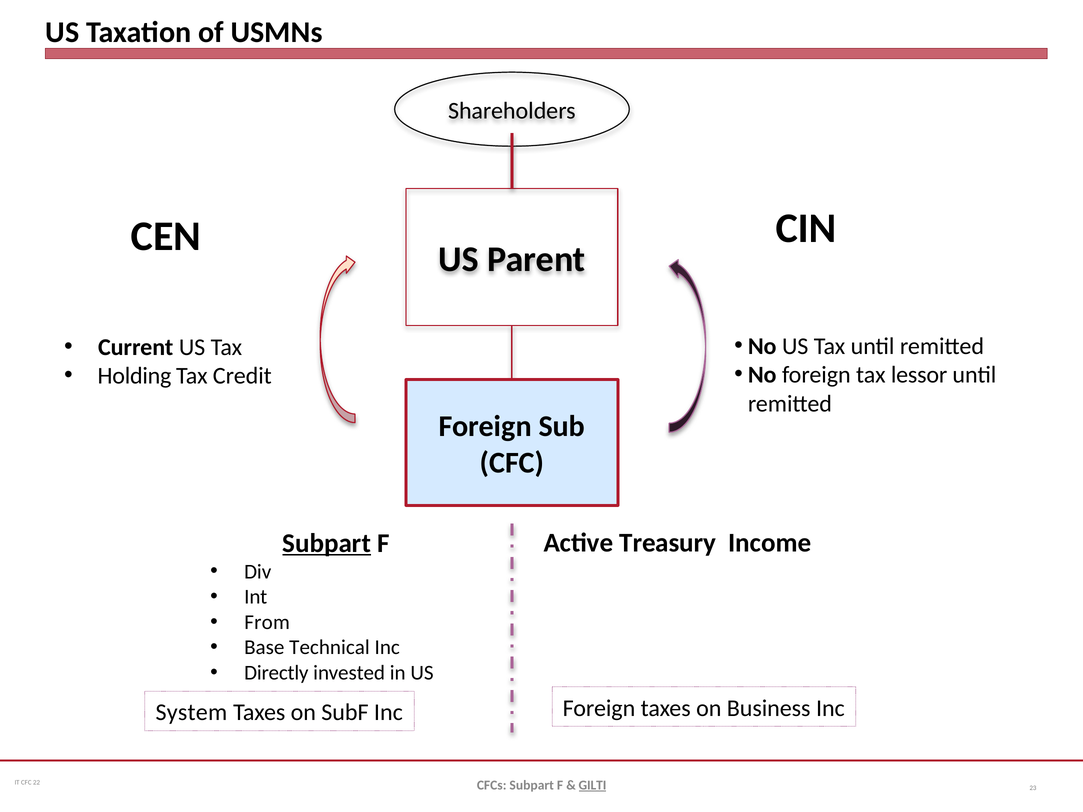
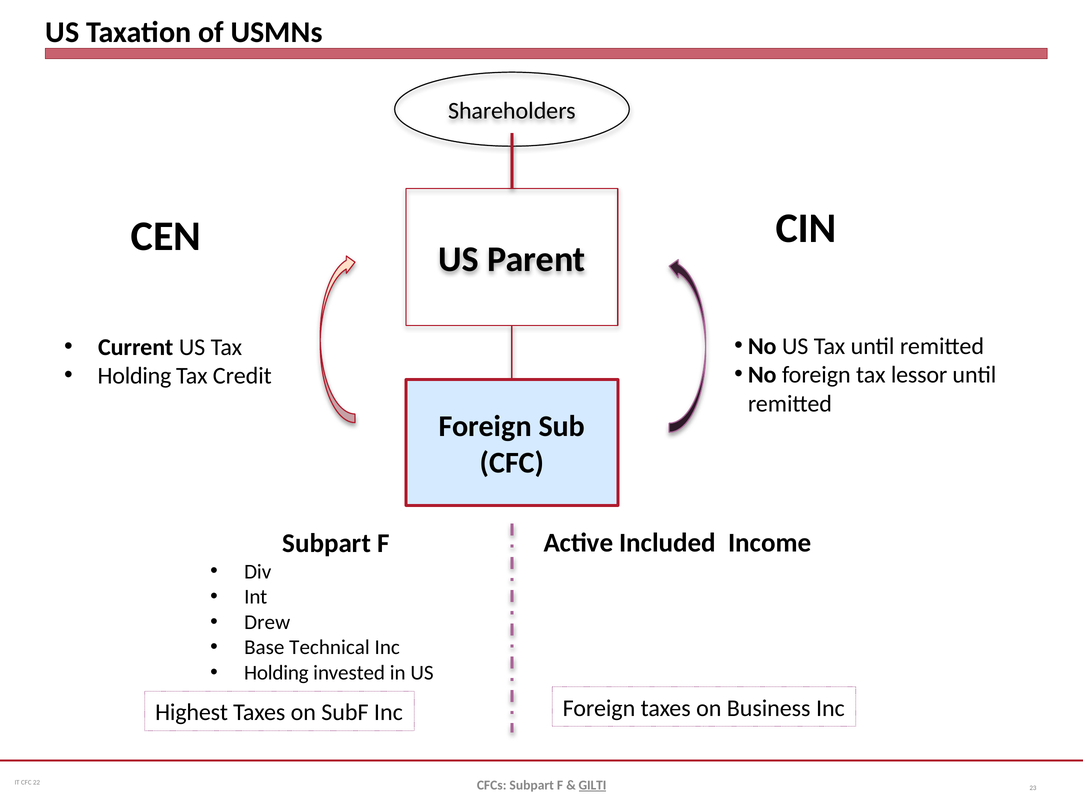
Treasury: Treasury -> Included
Subpart at (327, 543) underline: present -> none
From: From -> Drew
Directly at (276, 673): Directly -> Holding
System: System -> Highest
